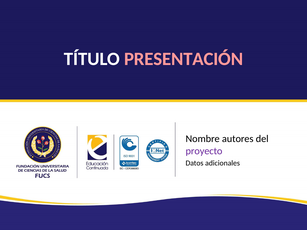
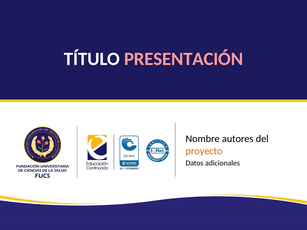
proyecto colour: purple -> orange
